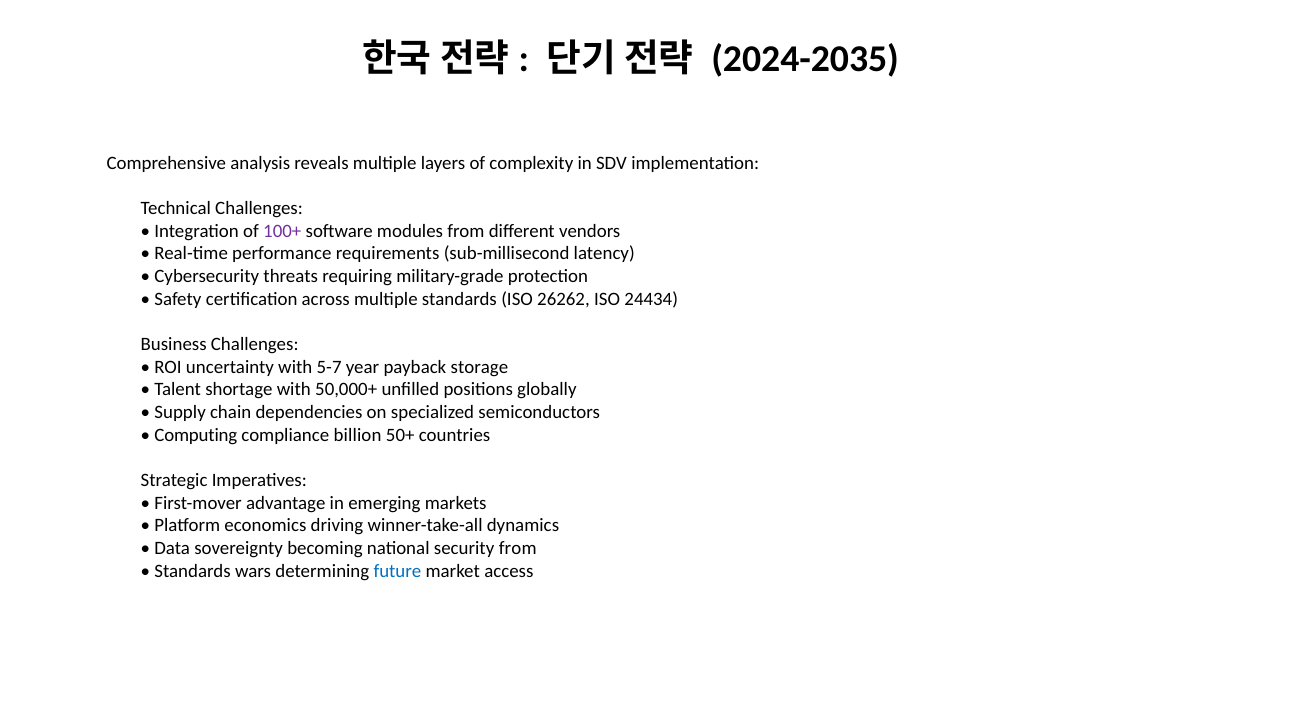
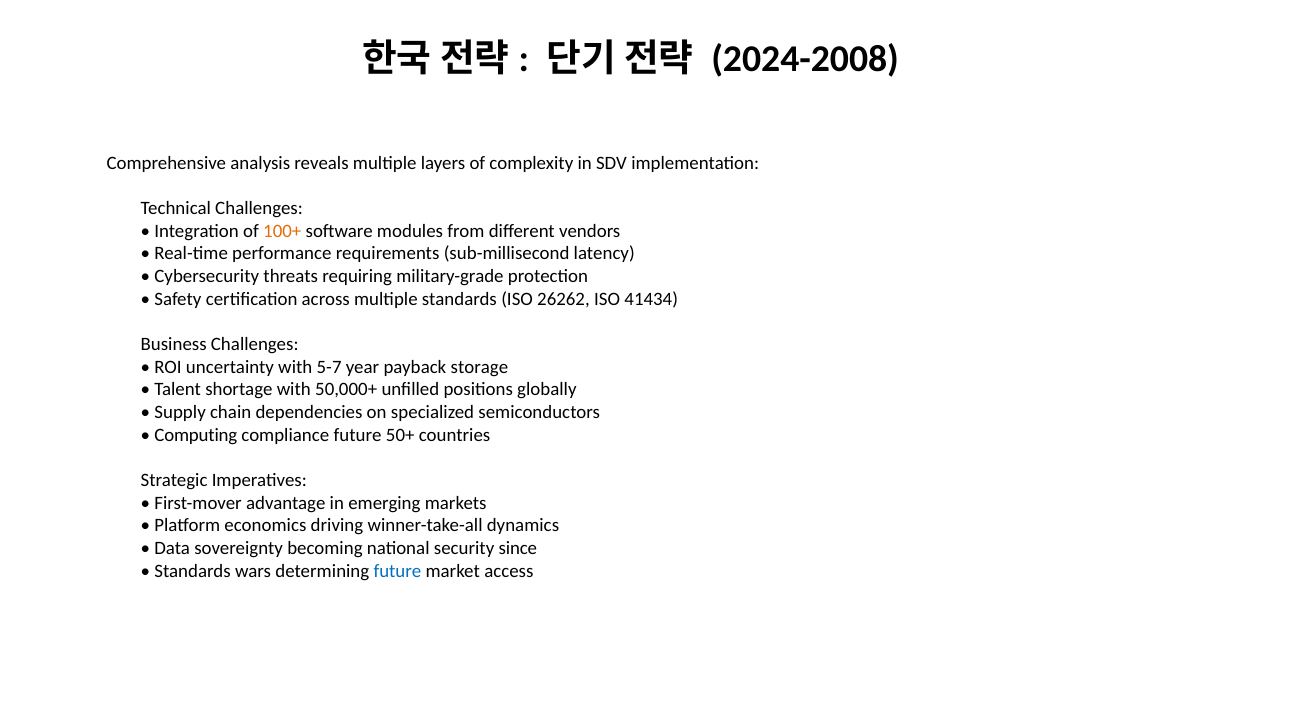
2024-2035: 2024-2035 -> 2024-2008
100+ colour: purple -> orange
24434: 24434 -> 41434
compliance billion: billion -> future
security from: from -> since
